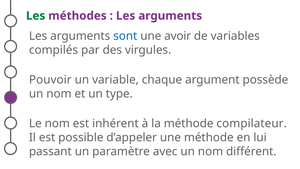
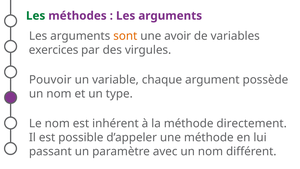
sont colour: blue -> orange
compilés: compilés -> exercices
compilateur: compilateur -> directement
